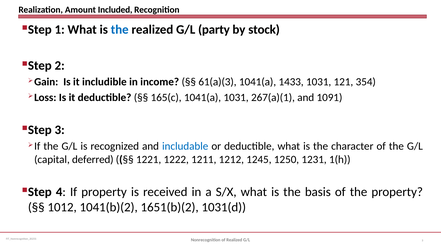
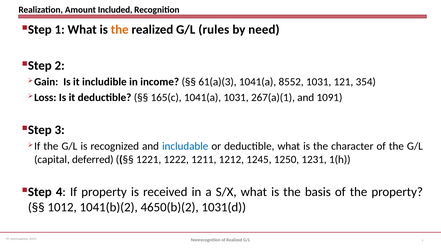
the at (120, 30) colour: blue -> orange
party: party -> rules
stock: stock -> need
1433: 1433 -> 8552
1651(b)(2: 1651(b)(2 -> 4650(b)(2
